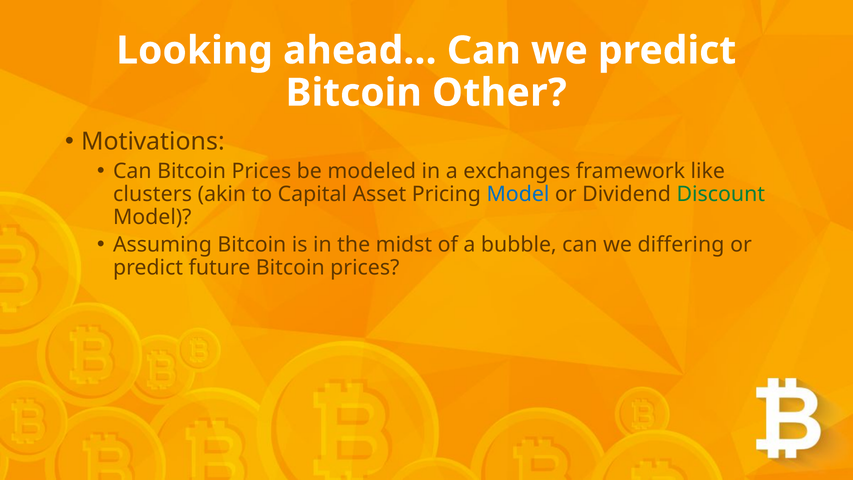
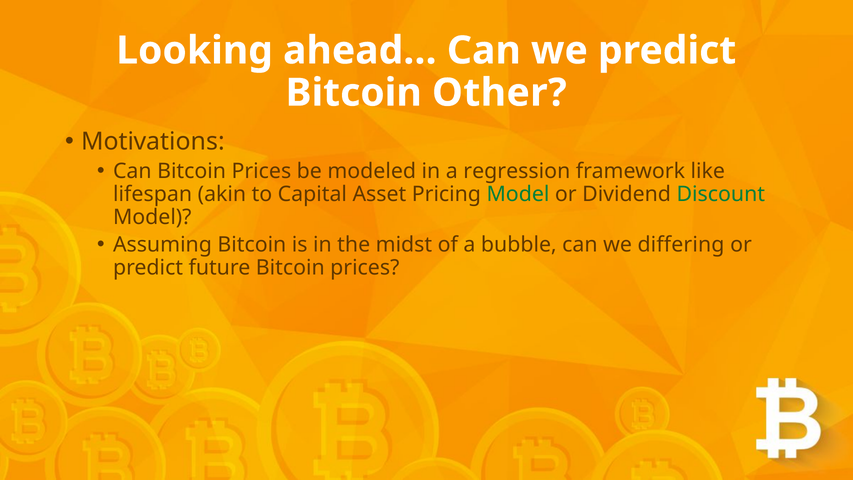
exchanges: exchanges -> regression
clusters: clusters -> lifespan
Model at (518, 194) colour: blue -> green
